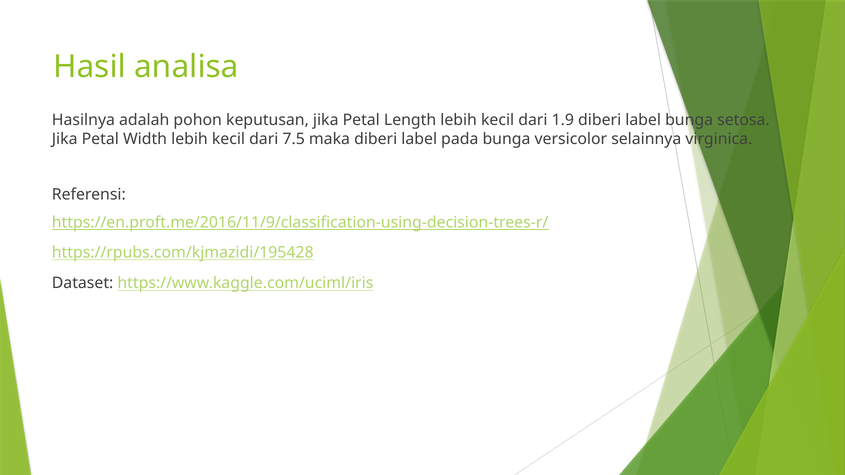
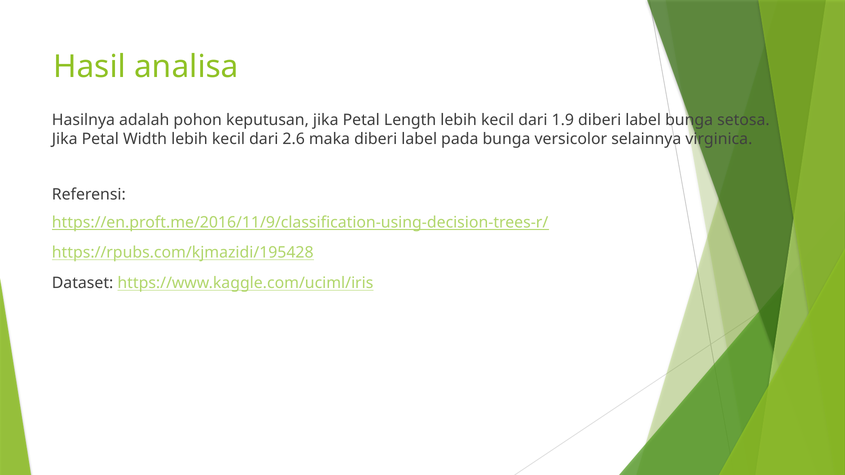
7.5: 7.5 -> 2.6
